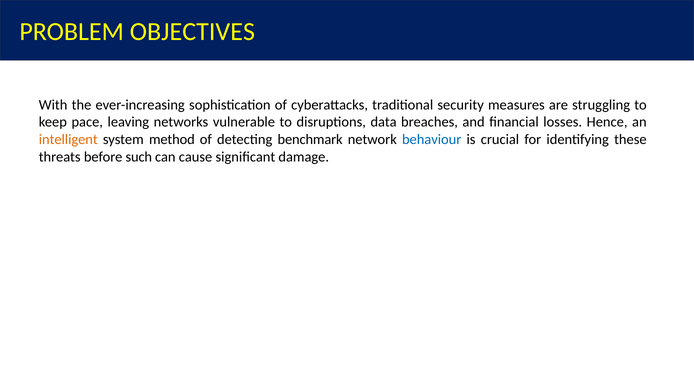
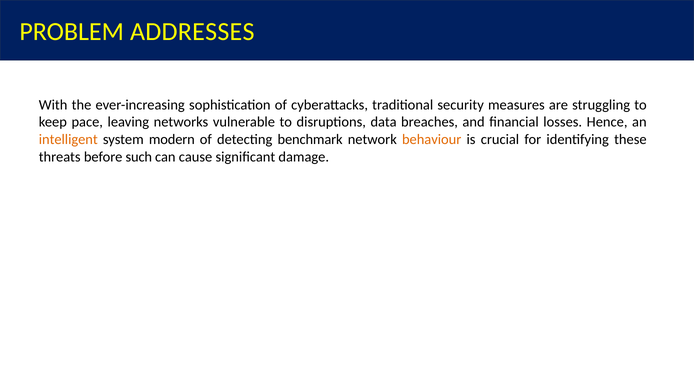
OBJECTIVES: OBJECTIVES -> ADDRESSES
method: method -> modern
behaviour colour: blue -> orange
